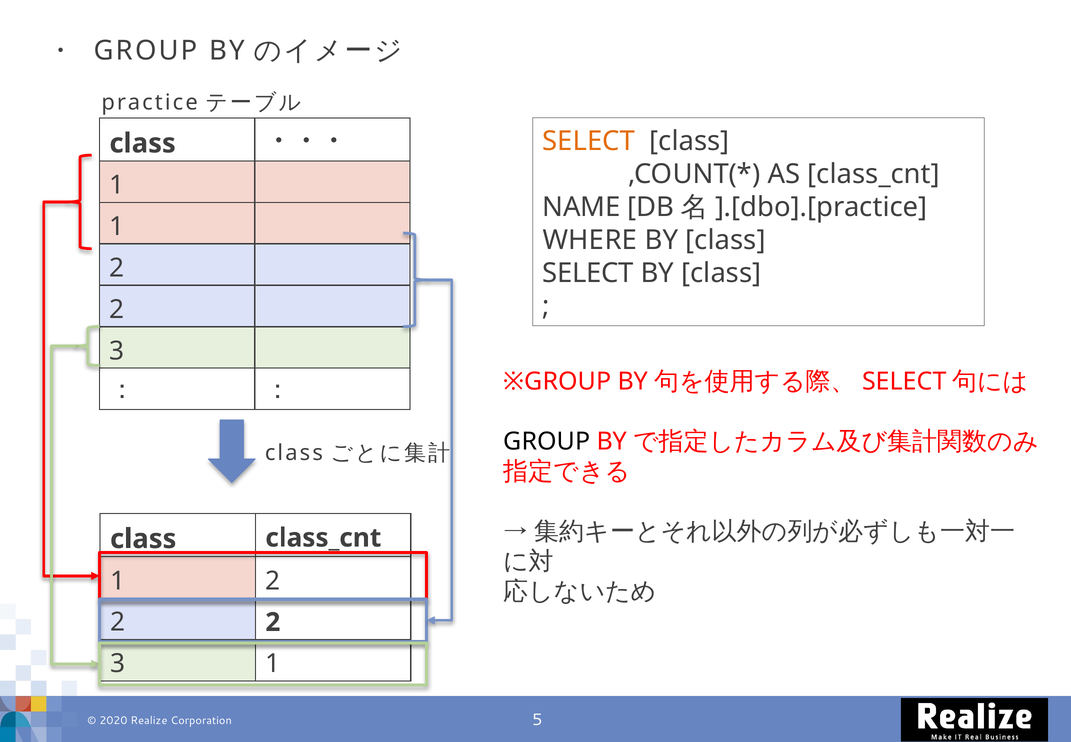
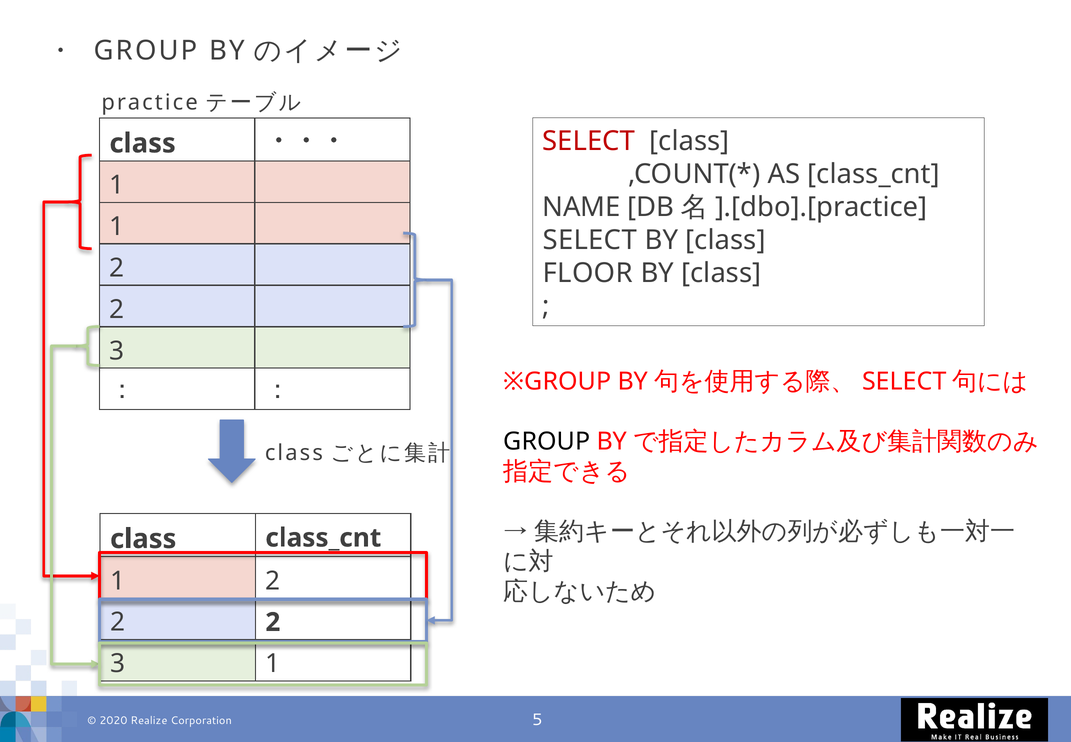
SELECT at (589, 141) colour: orange -> red
WHERE at (590, 240): WHERE -> SELECT
SELECT at (588, 273): SELECT -> FLOOR
